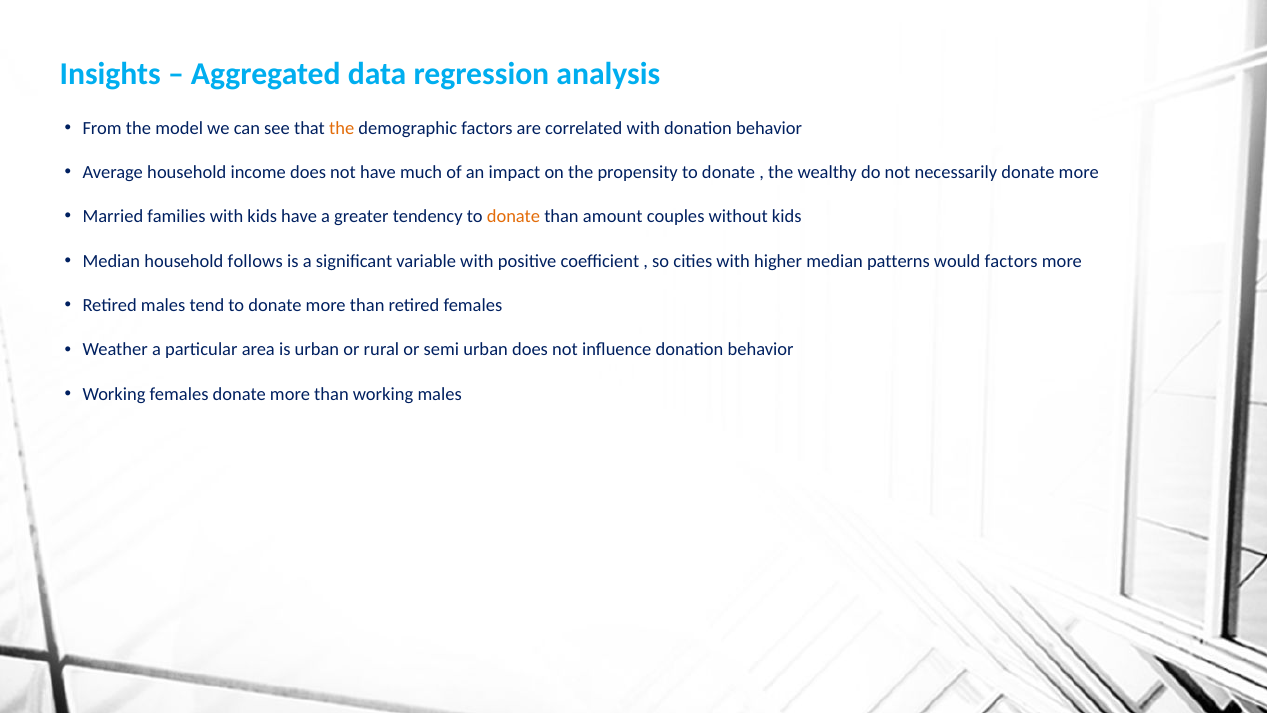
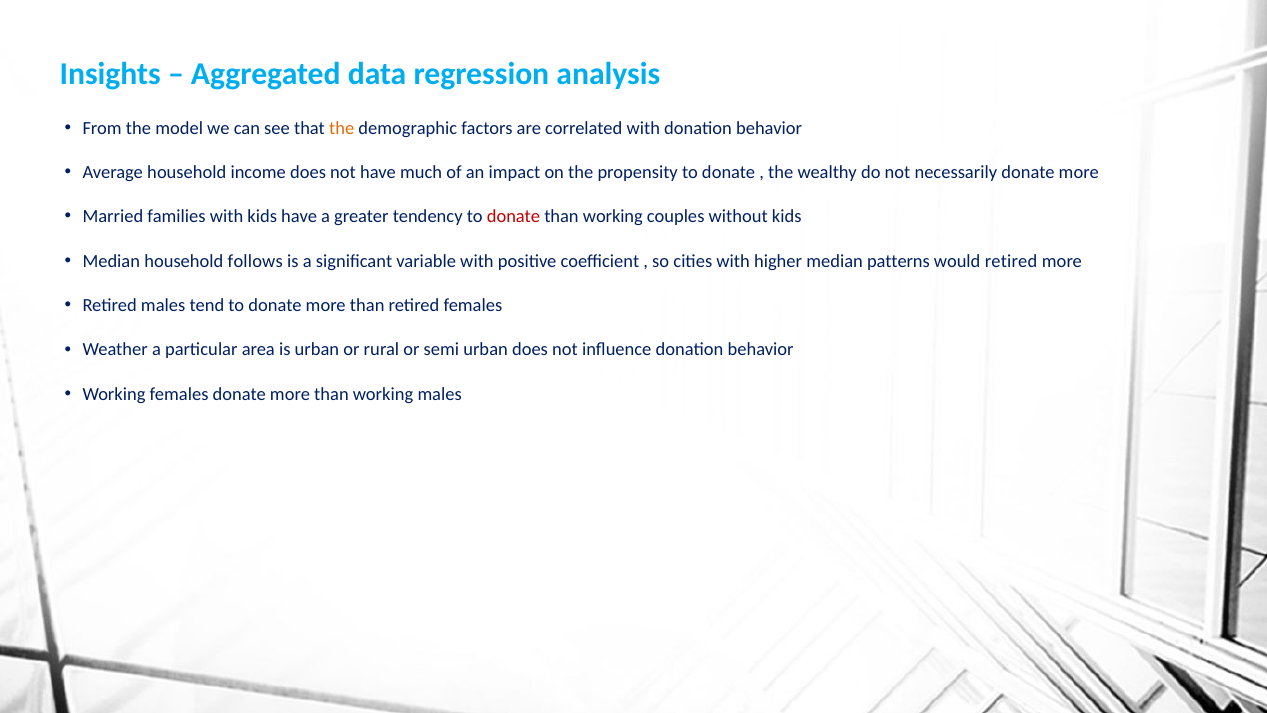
donate at (513, 217) colour: orange -> red
amount at (613, 217): amount -> working
would factors: factors -> retired
